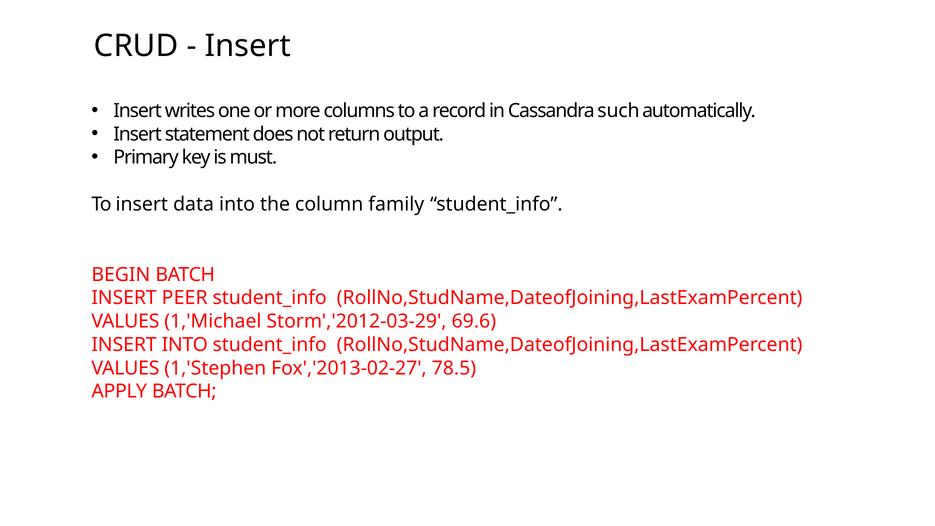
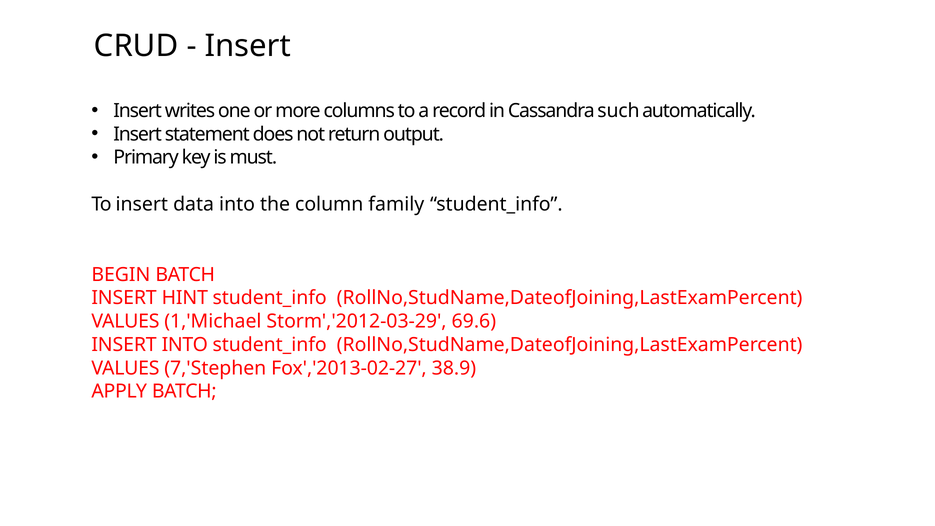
PEER: PEER -> HINT
1,'Stephen: 1,'Stephen -> 7,'Stephen
78.5: 78.5 -> 38.9
